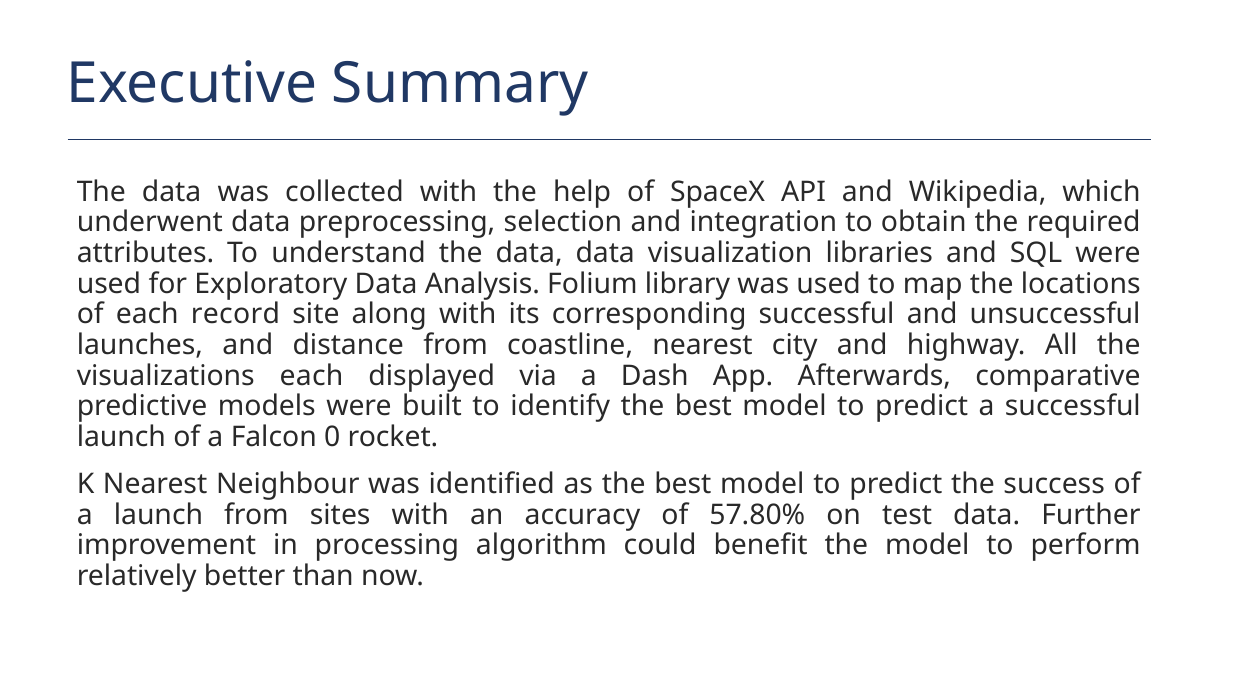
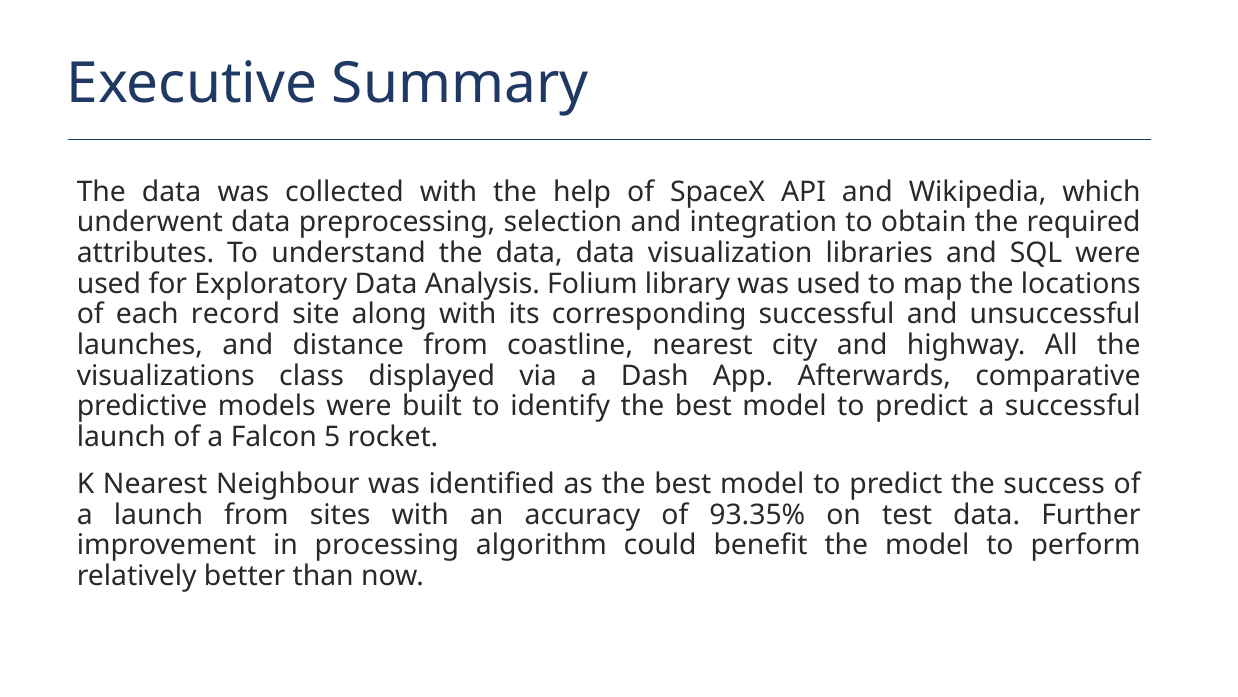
visualizations each: each -> class
0: 0 -> 5
57.80%: 57.80% -> 93.35%
